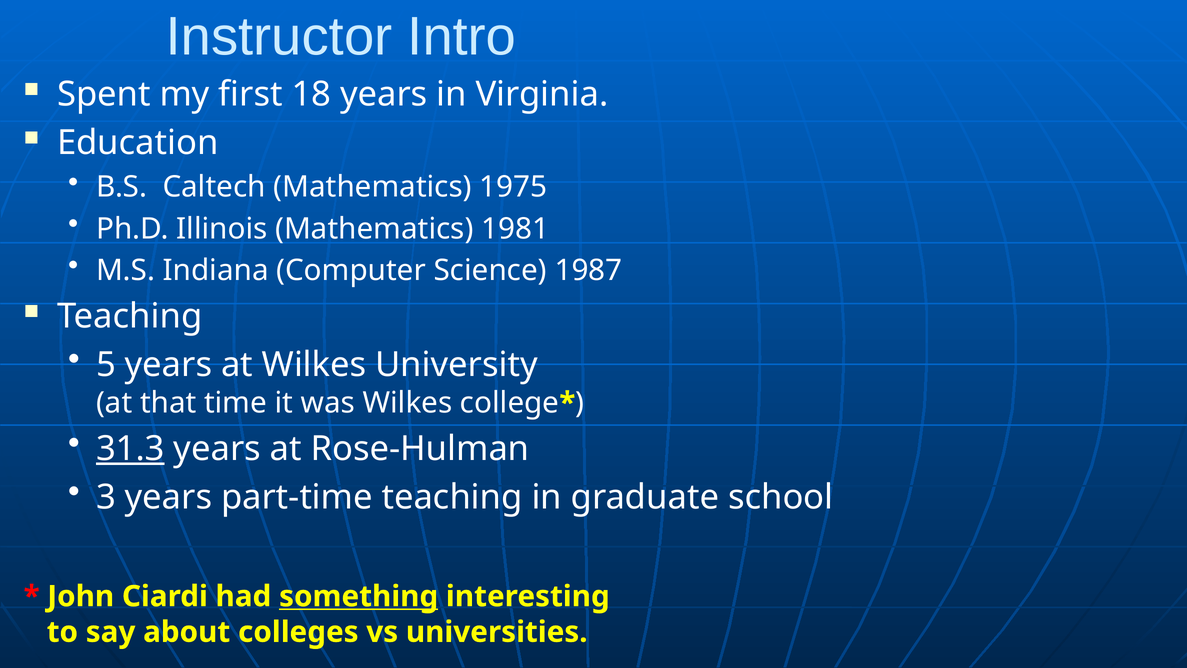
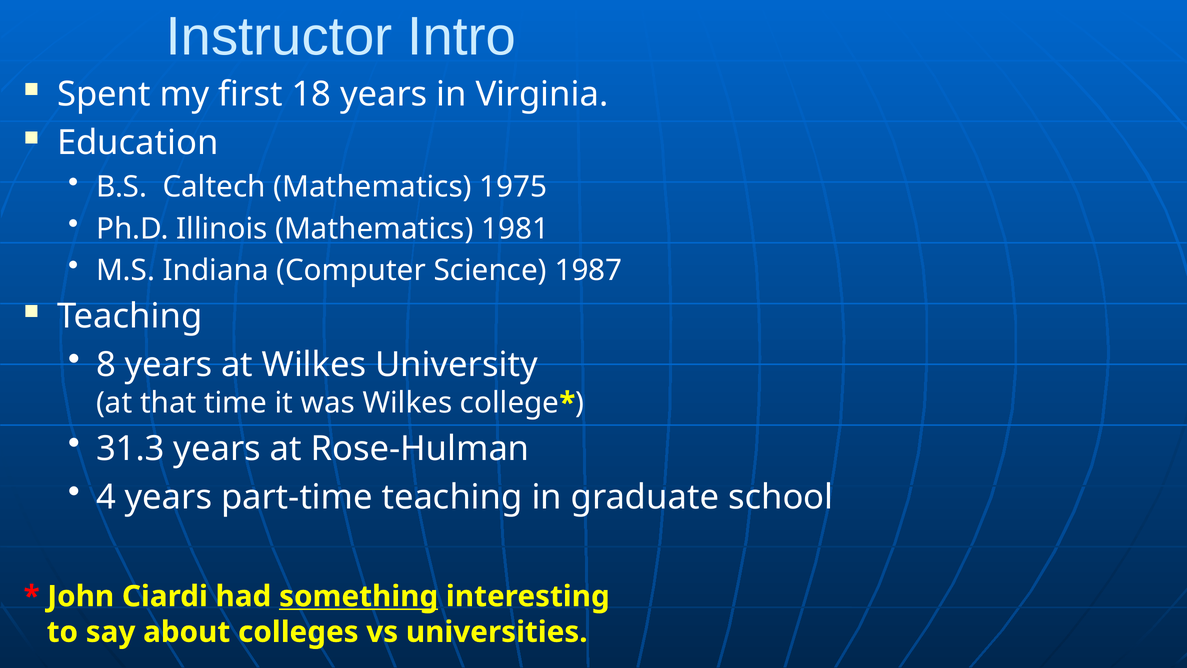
5: 5 -> 8
31.3 underline: present -> none
3: 3 -> 4
